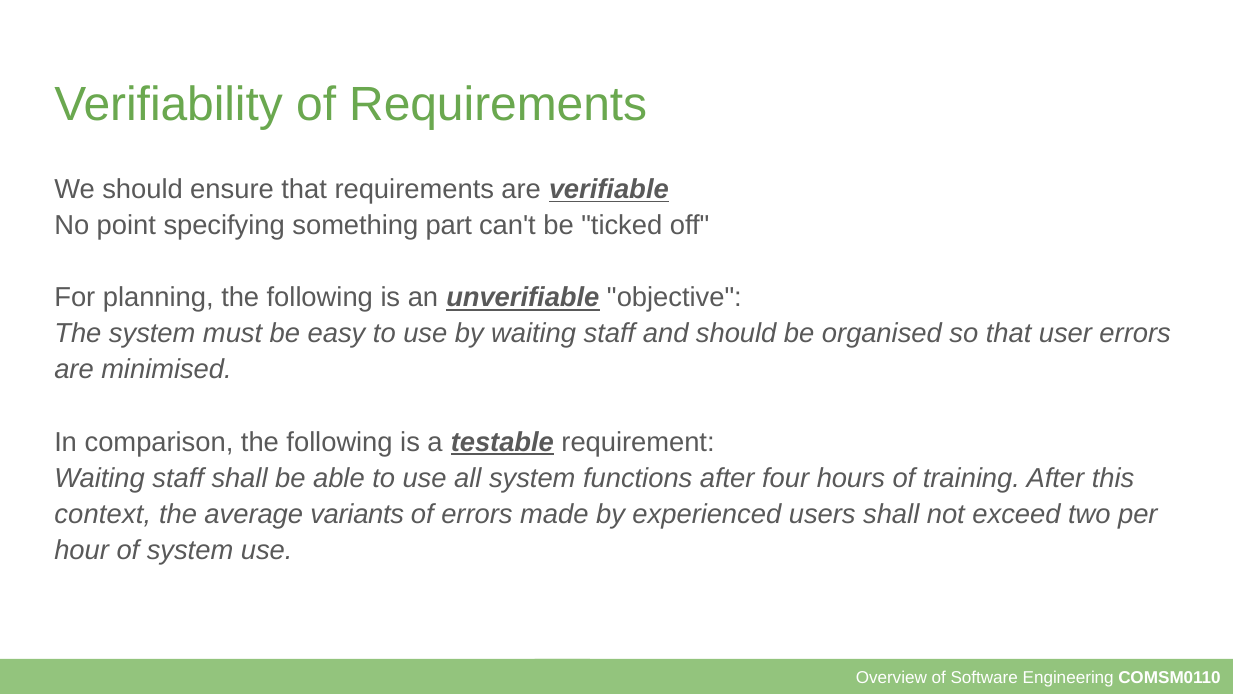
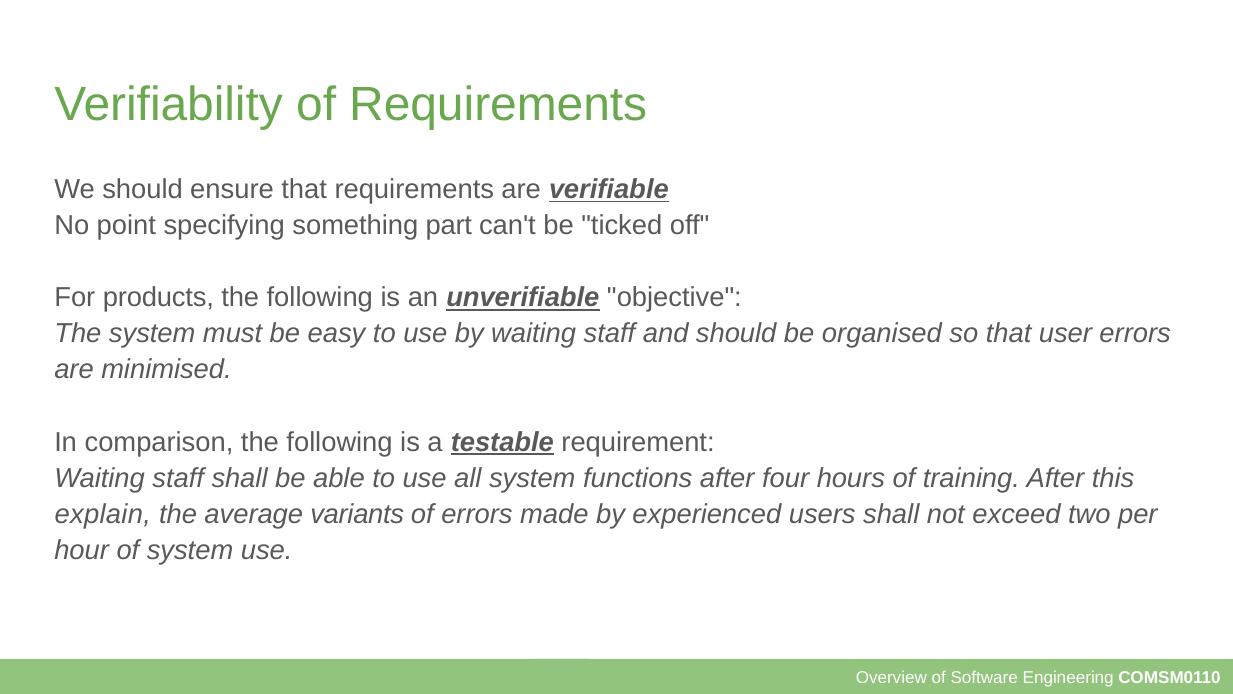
planning: planning -> products
context: context -> explain
